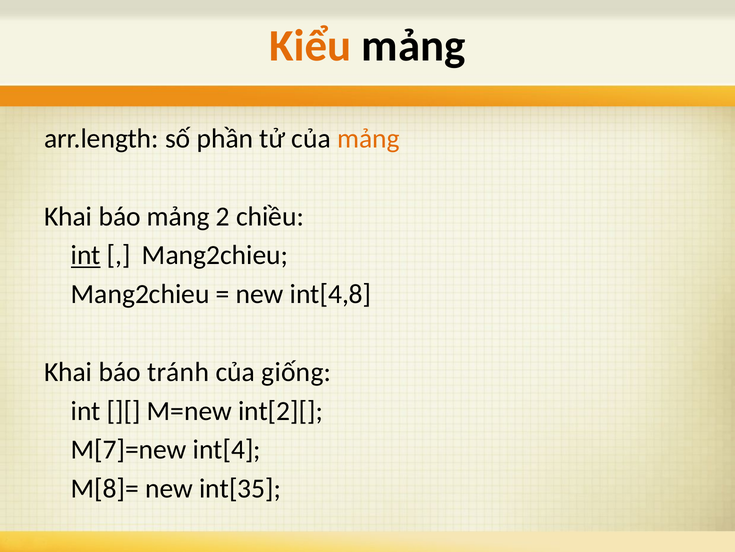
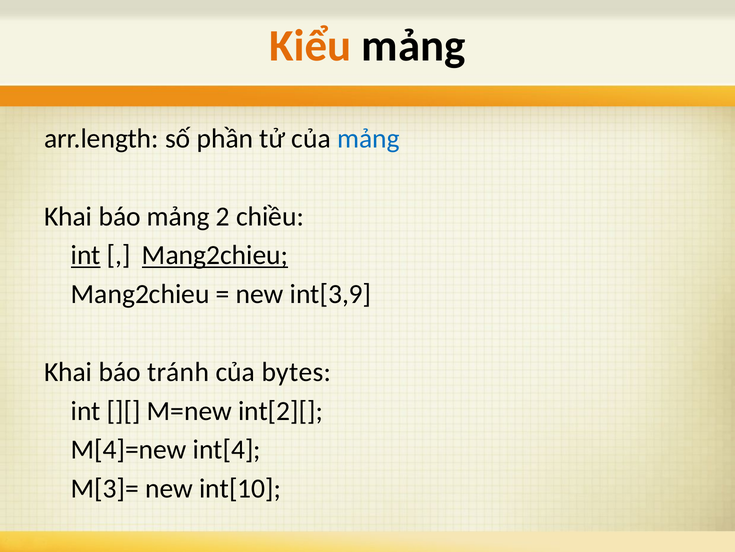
mảng at (368, 139) colour: orange -> blue
Mang2chieu at (215, 255) underline: none -> present
int[4,8: int[4,8 -> int[3,9
giống: giống -> bytes
M[7]=new: M[7]=new -> M[4]=new
M[8]=: M[8]= -> M[3]=
int[35: int[35 -> int[10
